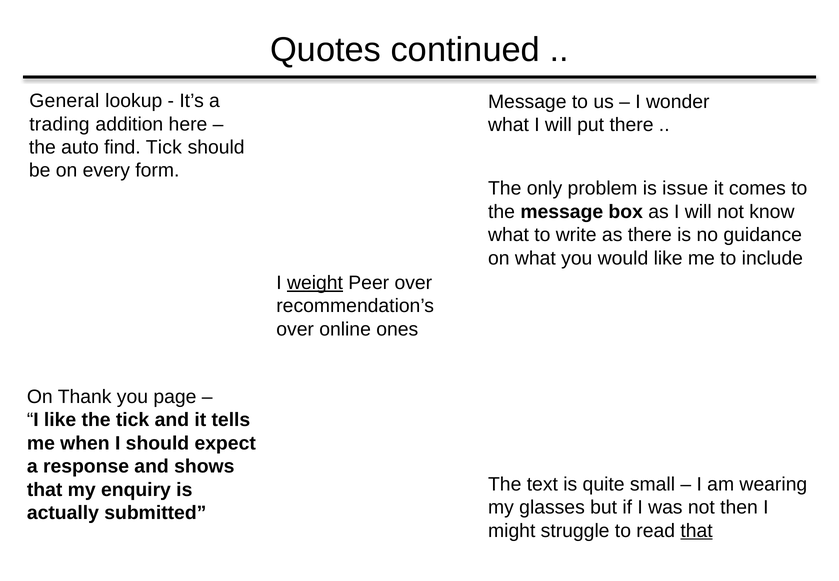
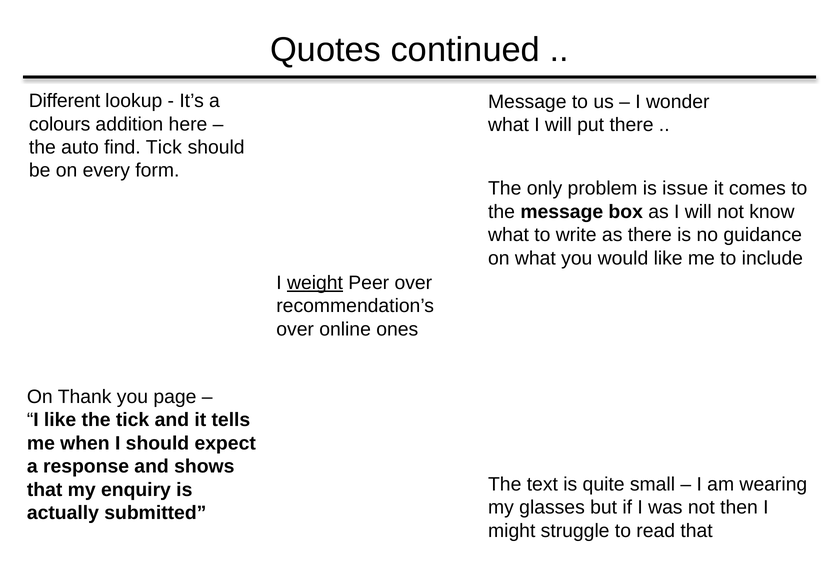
General: General -> Different
trading: trading -> colours
that at (697, 531) underline: present -> none
